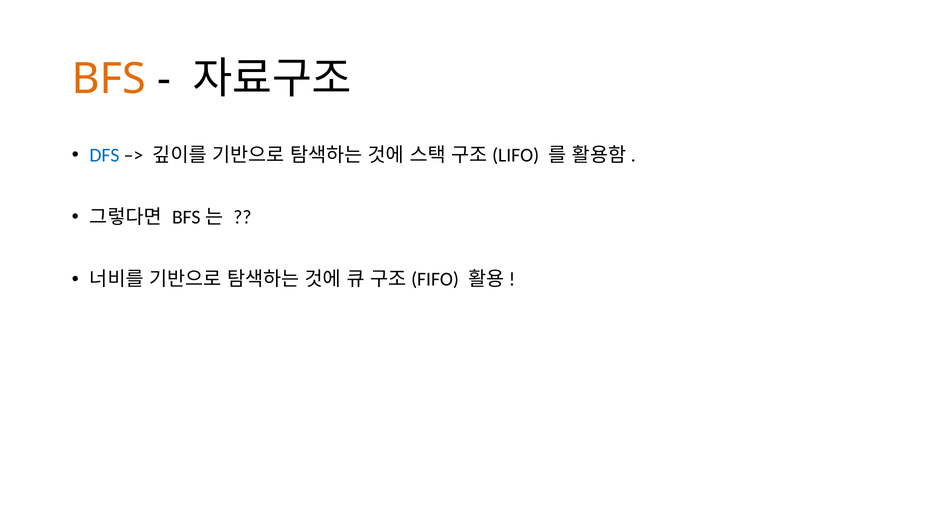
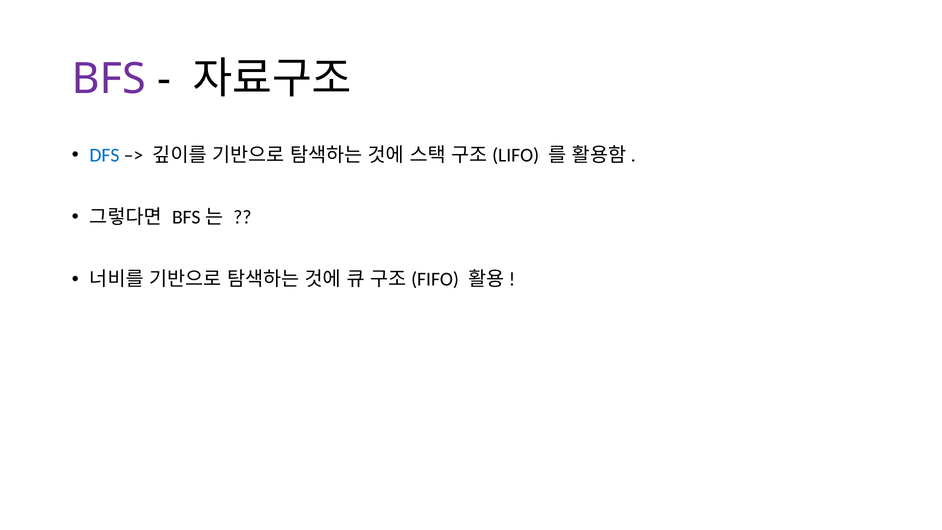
BFS colour: orange -> purple
